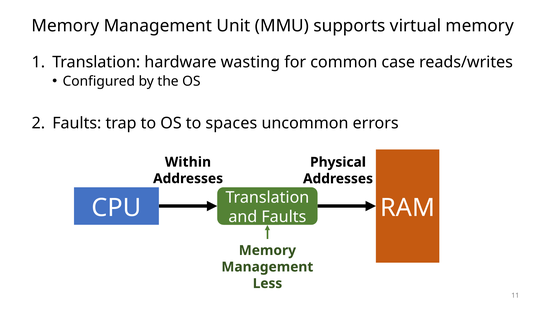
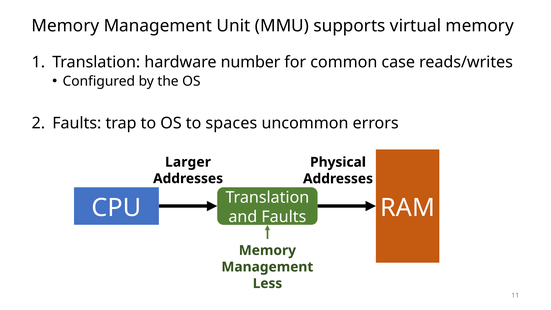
wasting: wasting -> number
Within: Within -> Larger
